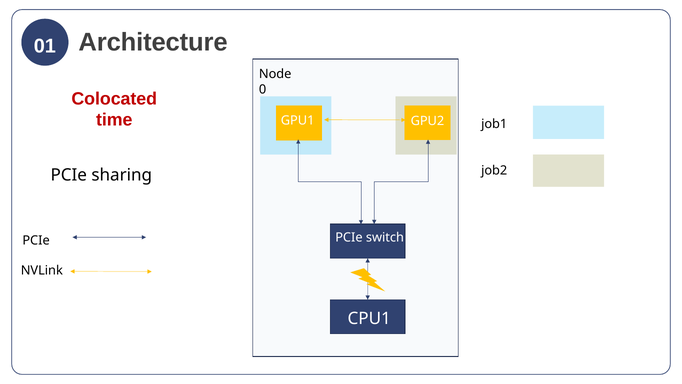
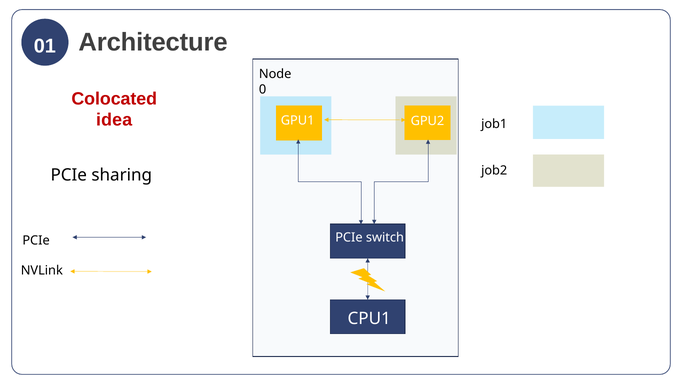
time: time -> idea
